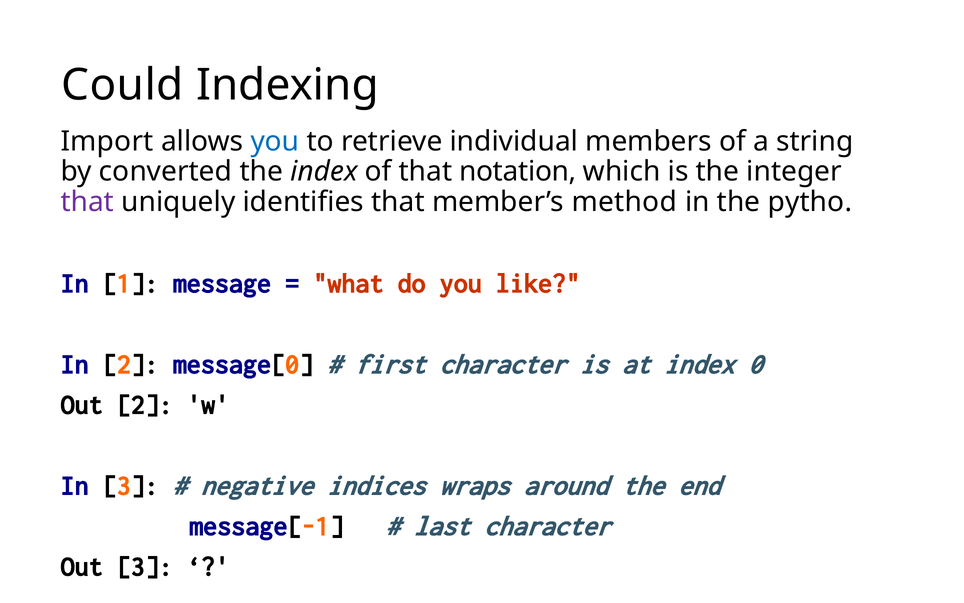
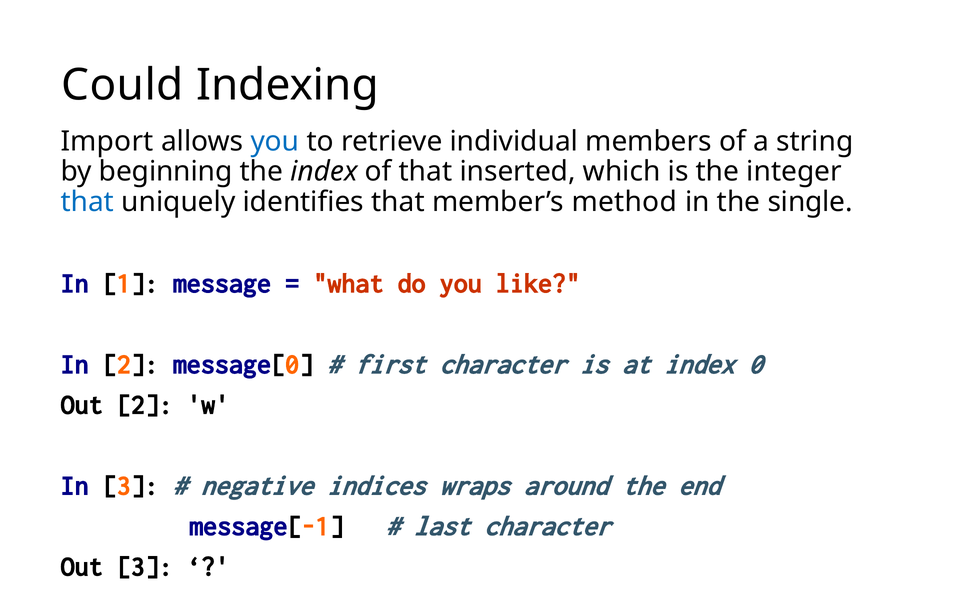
converted: converted -> beginning
notation: notation -> inserted
that at (87, 202) colour: purple -> blue
pytho: pytho -> single
